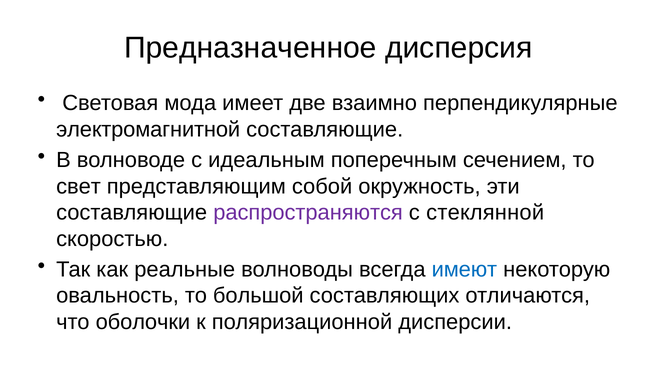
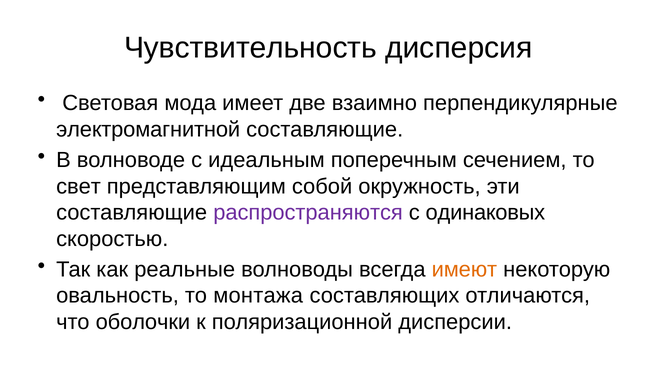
Предназначенное: Предназначенное -> Чувствительность
стеклянной: стеклянной -> одинаковых
имеют colour: blue -> orange
большой: большой -> монтажа
